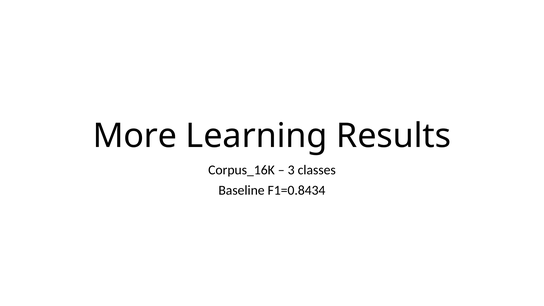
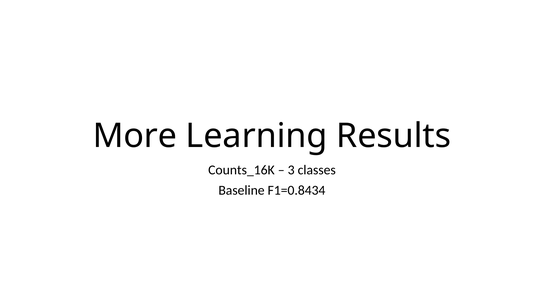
Corpus_16K: Corpus_16K -> Counts_16K
